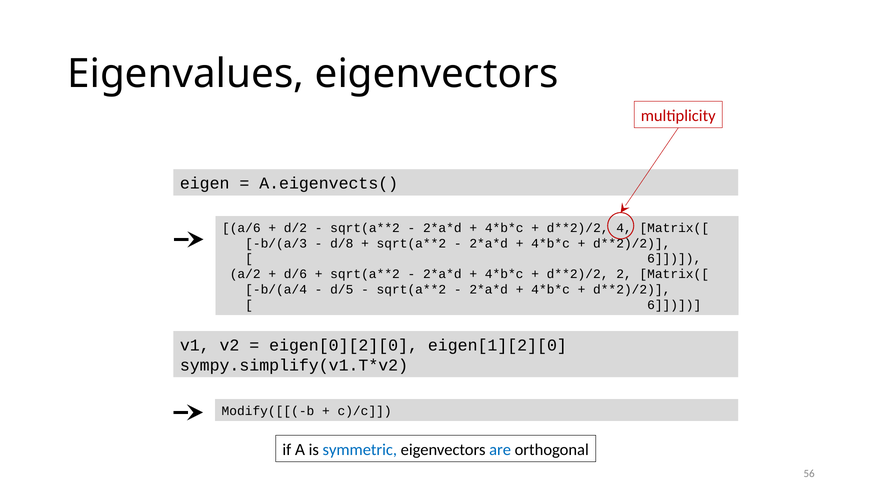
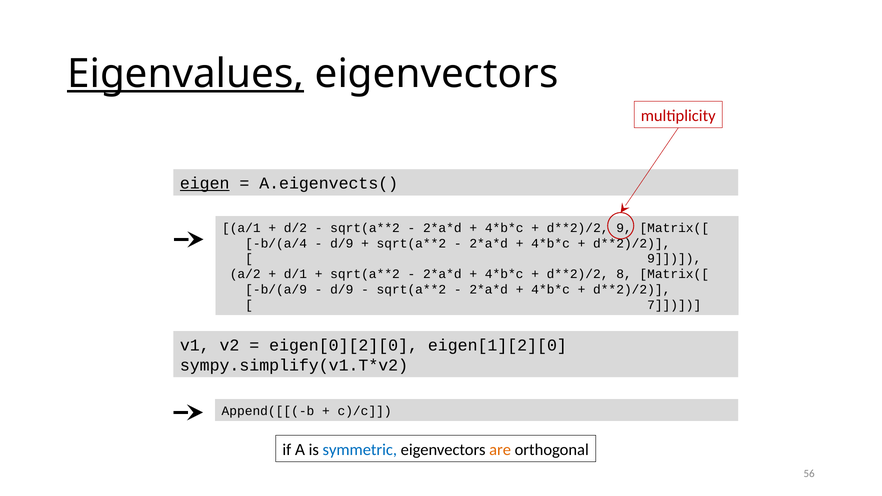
Eigenvalues underline: none -> present
eigen underline: none -> present
a/6: a/6 -> a/1
4 at (624, 228): 4 -> 9
b/(a/3: b/(a/3 -> b/(a/4
d/8 at (342, 243): d/8 -> d/9
6 at (674, 259): 6 -> 9
d/6: d/6 -> d/1
2: 2 -> 8
b/(a/4: b/(a/4 -> b/(a/9
d/5 at (342, 290): d/5 -> d/9
6 at (674, 305): 6 -> 7
Modify([[(-b: Modify([[(-b -> Append([[(-b
are colour: blue -> orange
